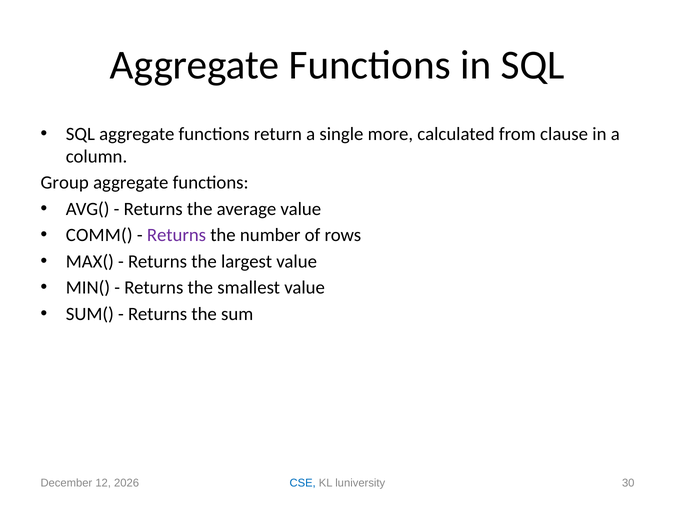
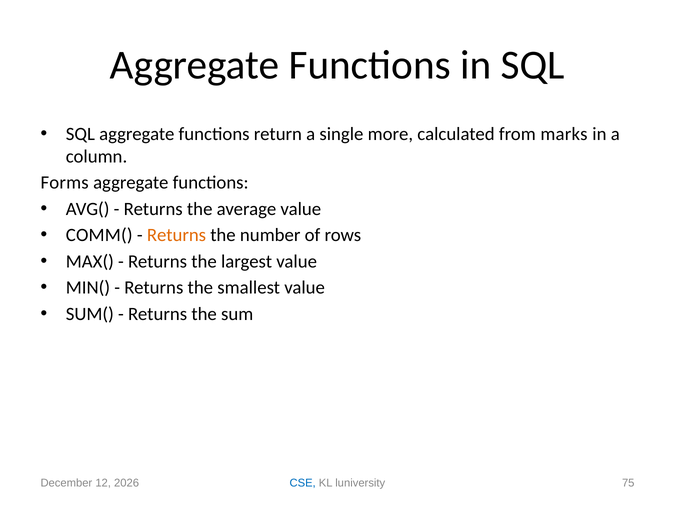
clause: clause -> marks
Group: Group -> Forms
Returns at (176, 235) colour: purple -> orange
30: 30 -> 75
